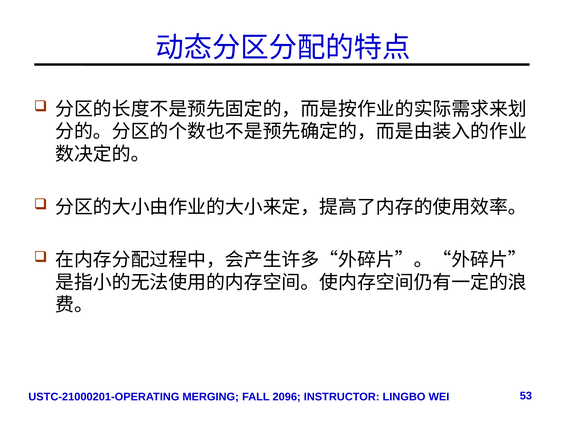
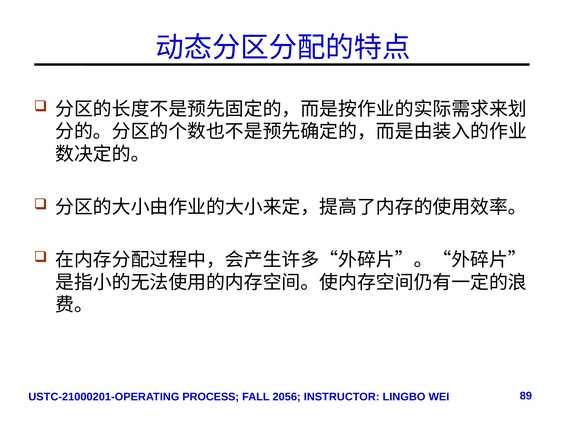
MERGING: MERGING -> PROCESS
2096: 2096 -> 2056
53: 53 -> 89
